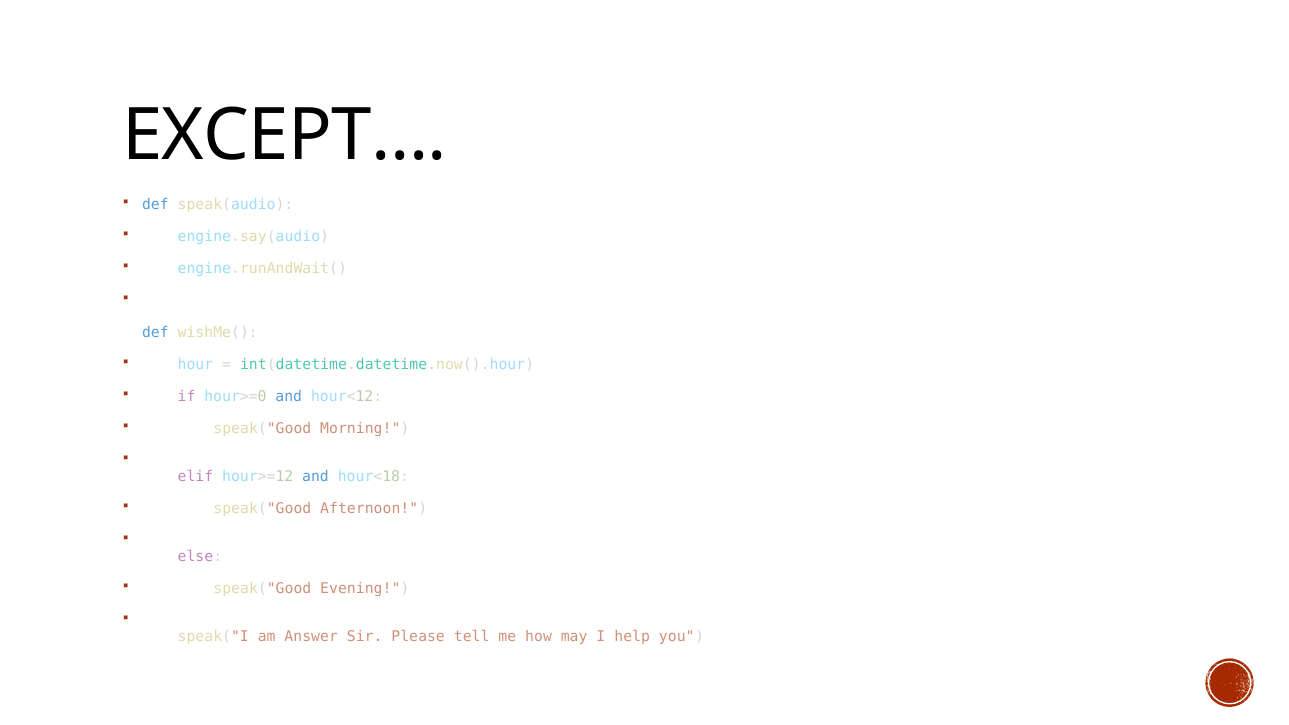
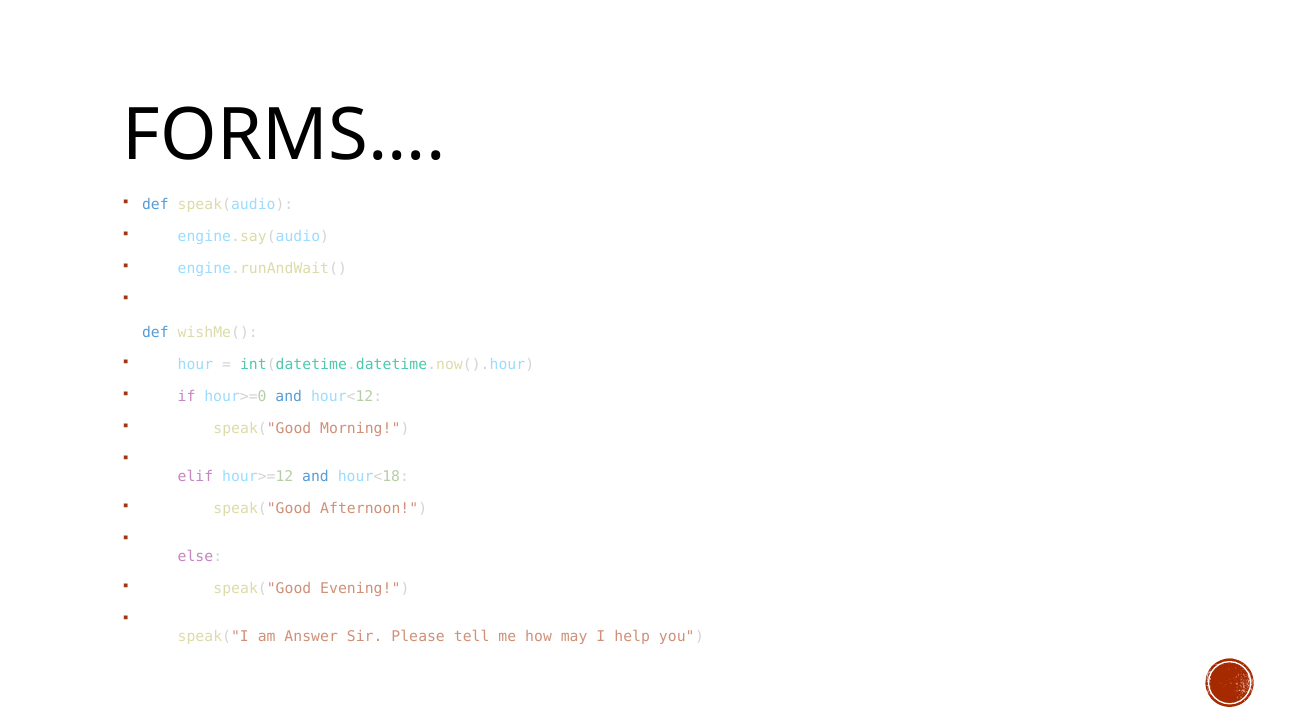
EXCEPT…: EXCEPT… -> FORMS…
